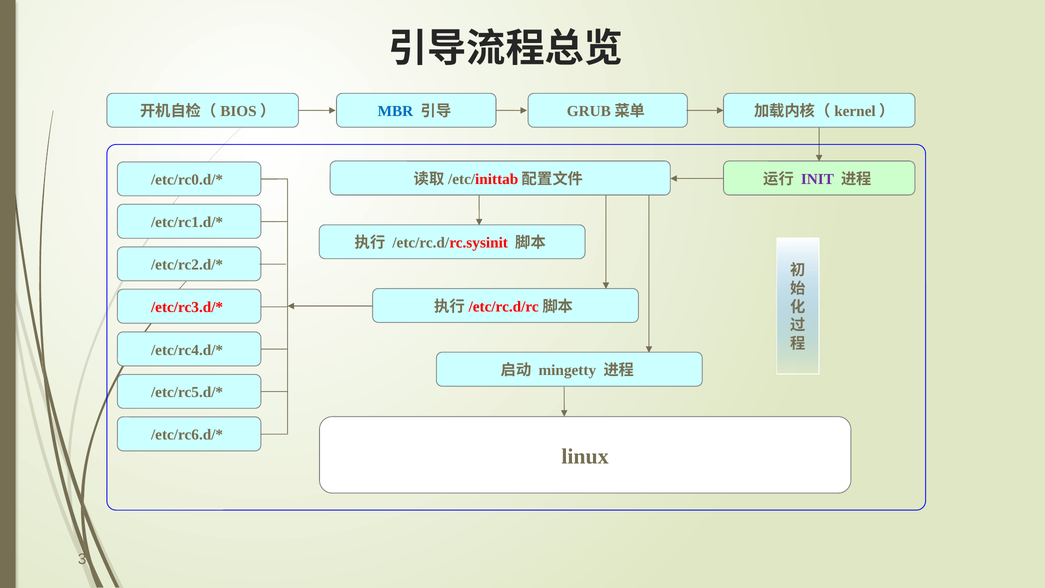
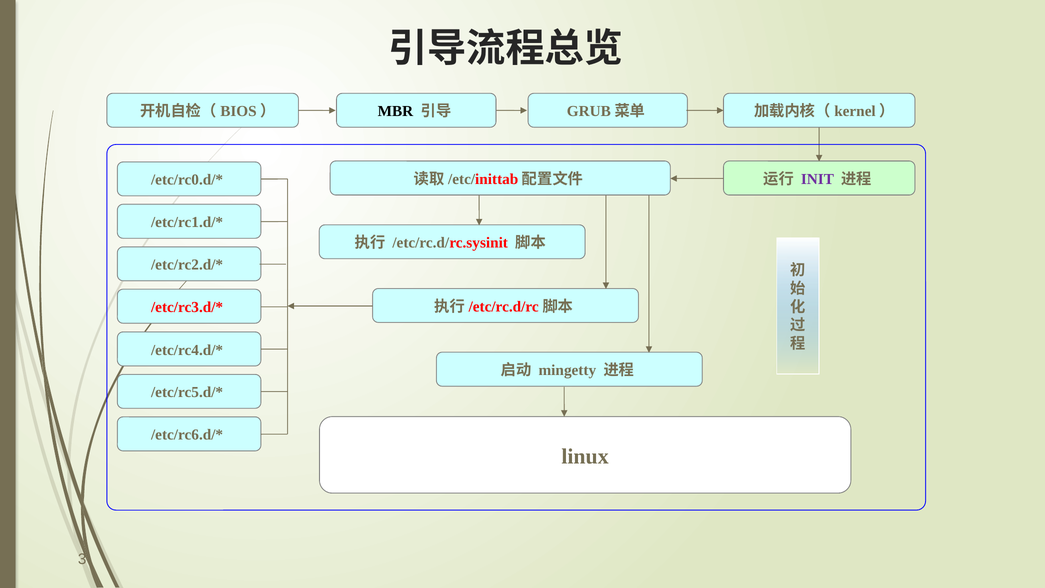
MBR colour: blue -> black
